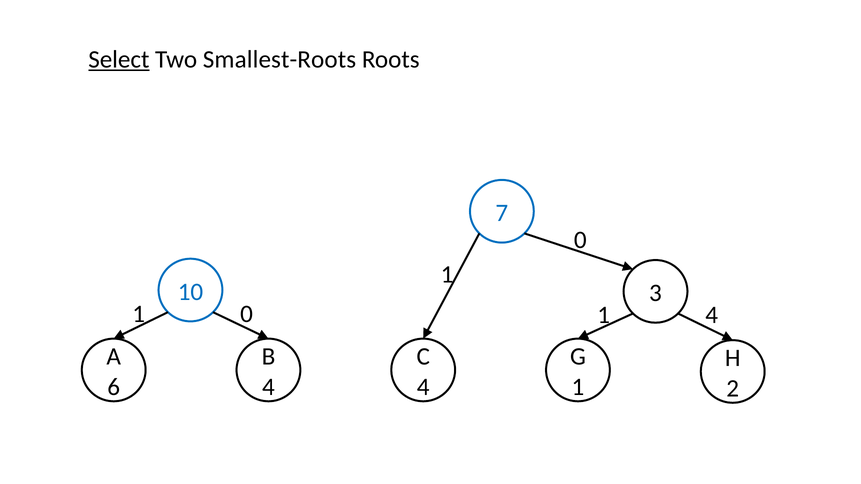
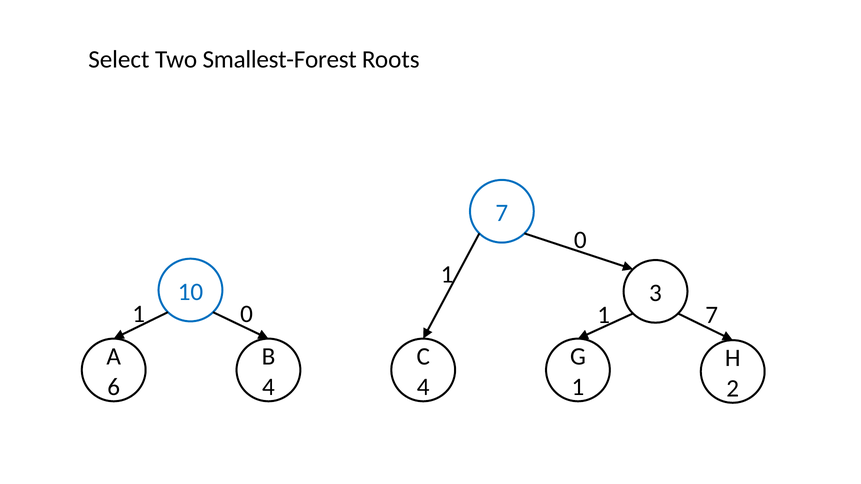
Select underline: present -> none
Smallest-Roots: Smallest-Roots -> Smallest-Forest
1 4: 4 -> 7
